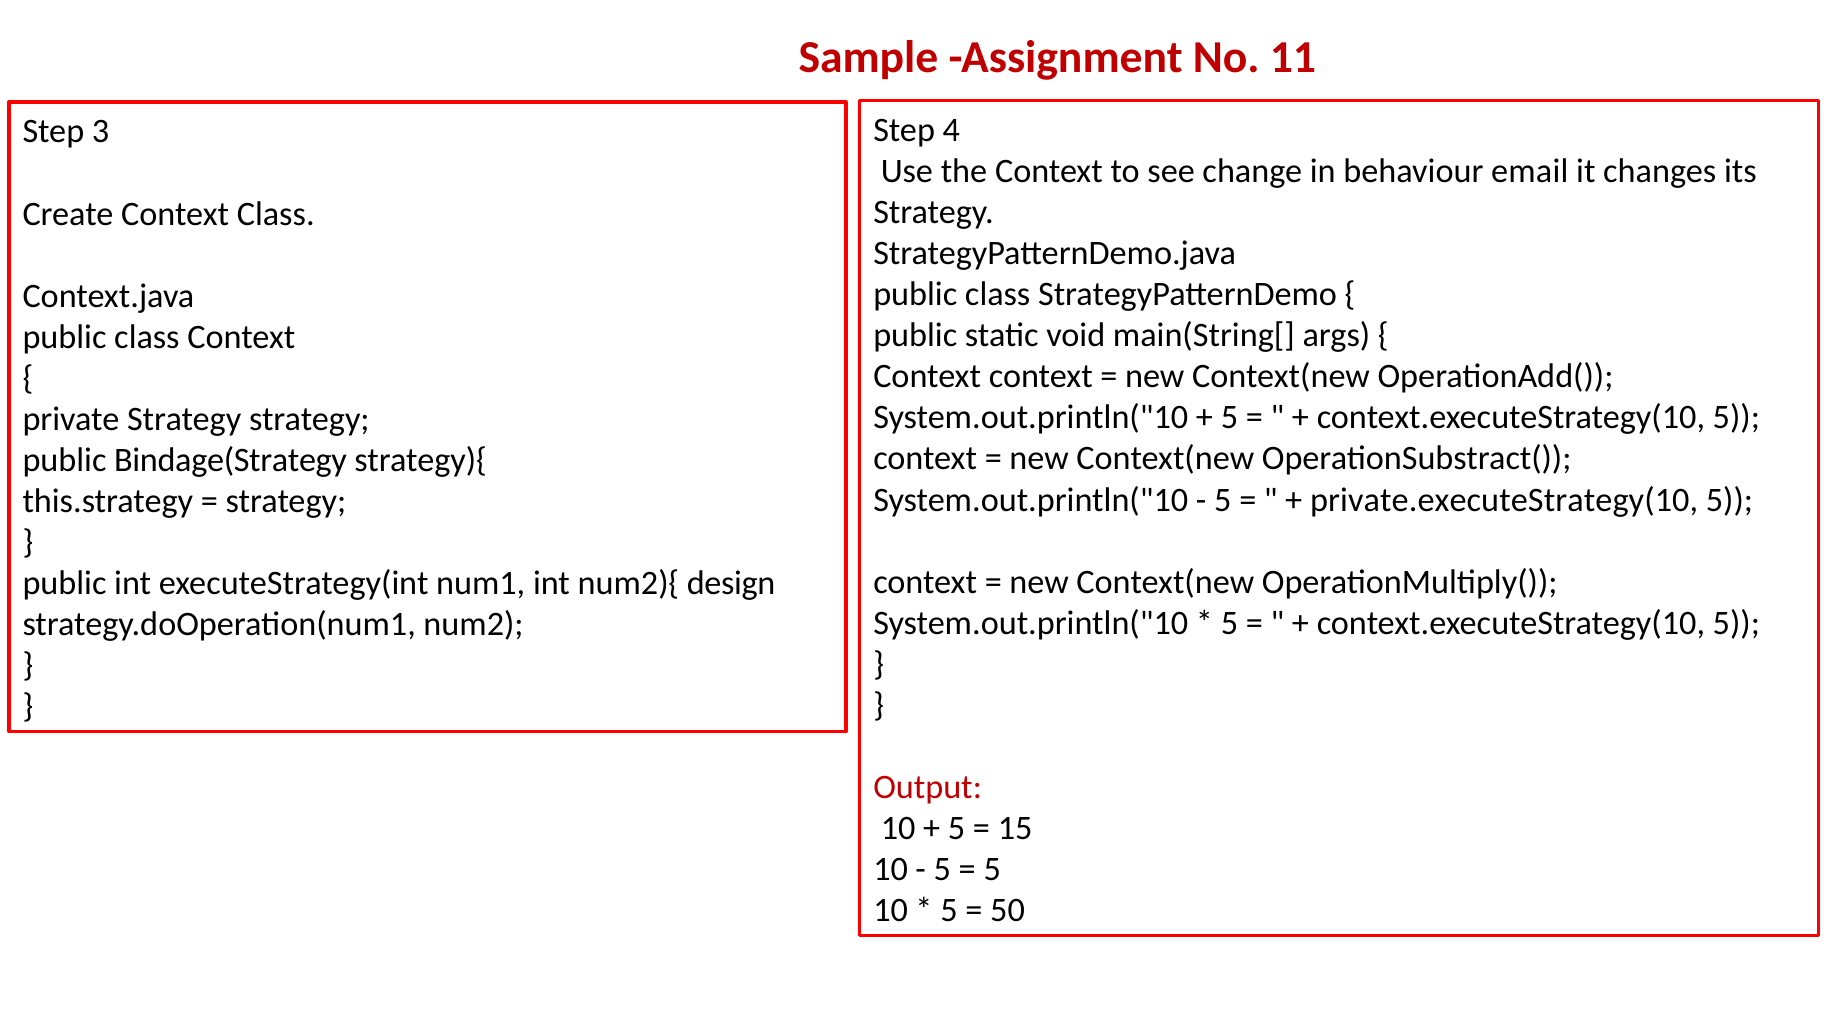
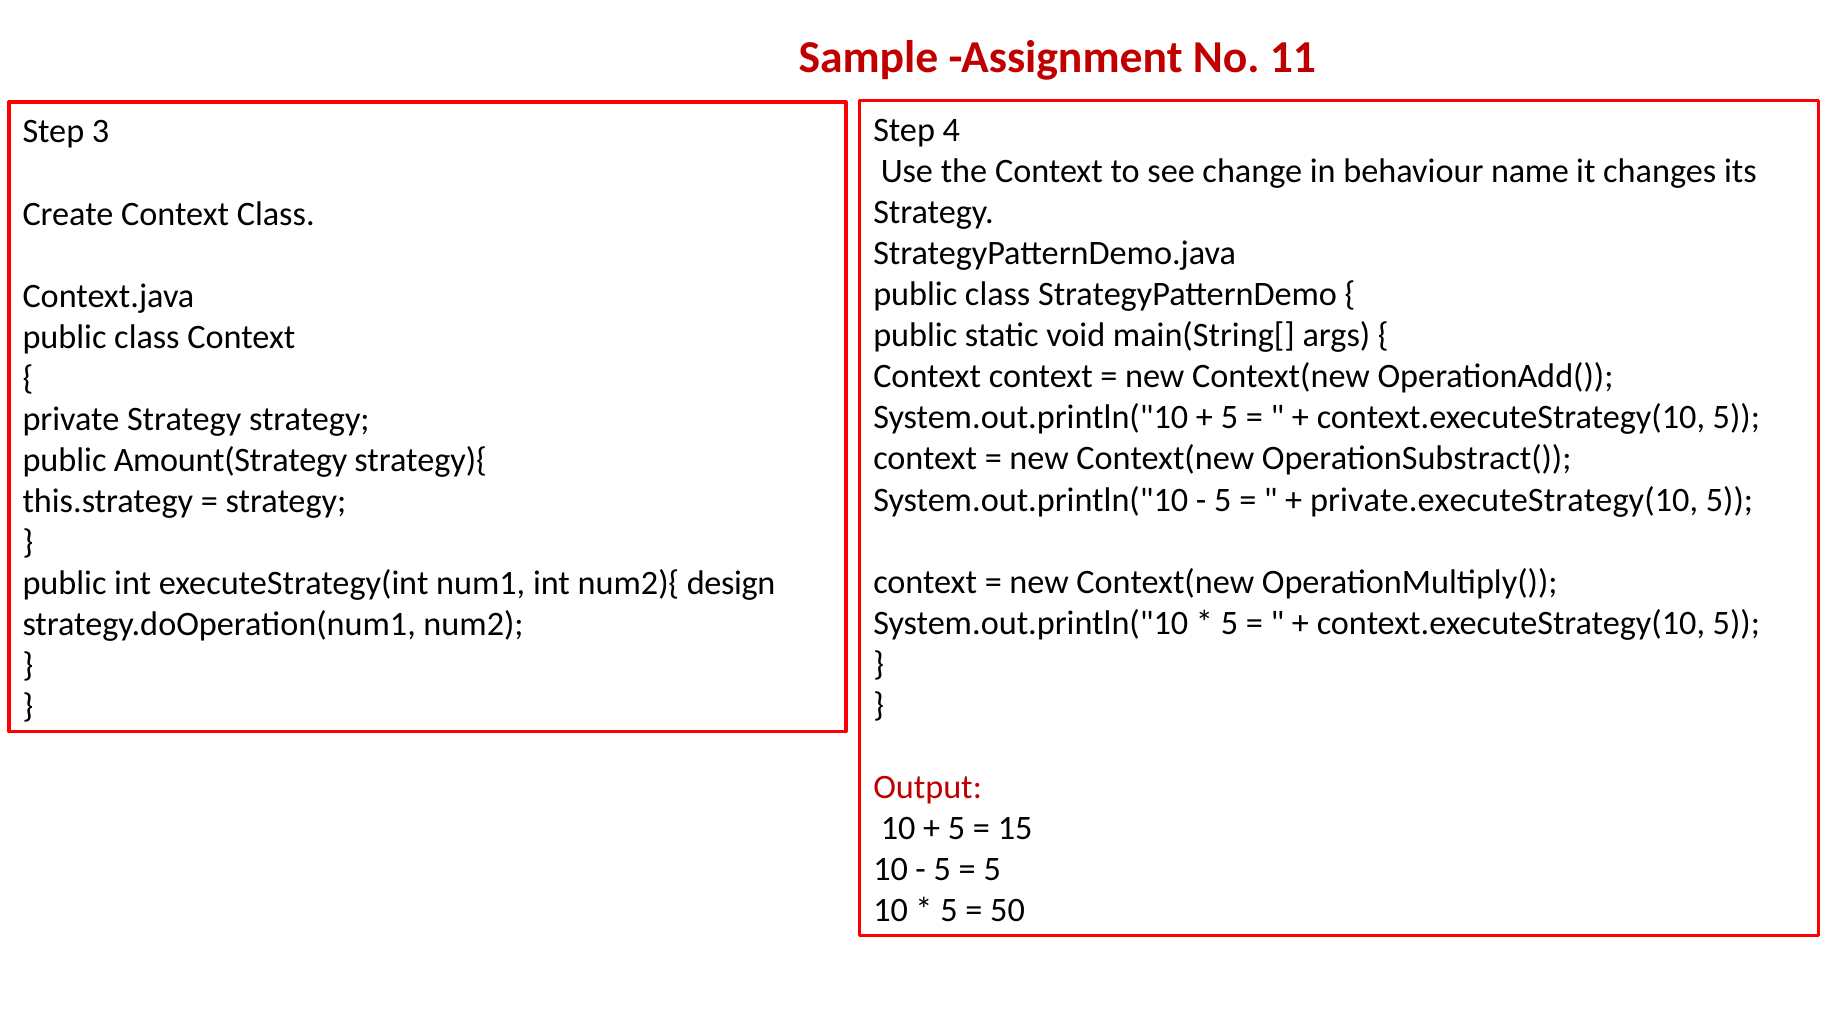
email: email -> name
Bindage(Strategy: Bindage(Strategy -> Amount(Strategy
